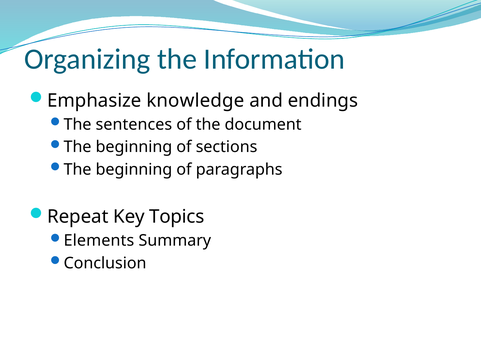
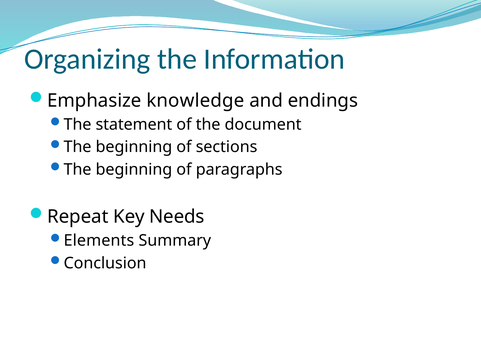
sentences: sentences -> statement
Topics: Topics -> Needs
